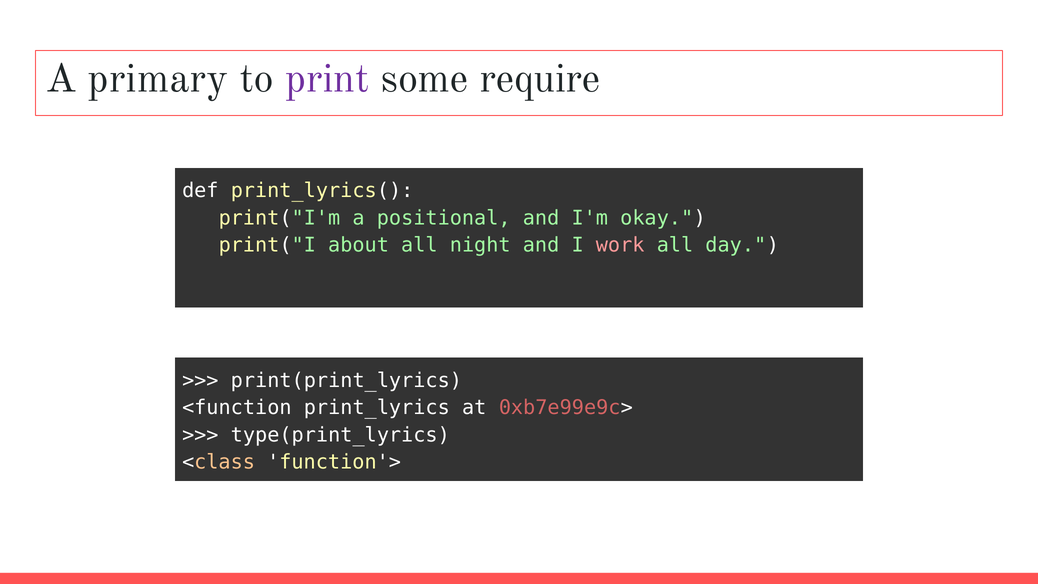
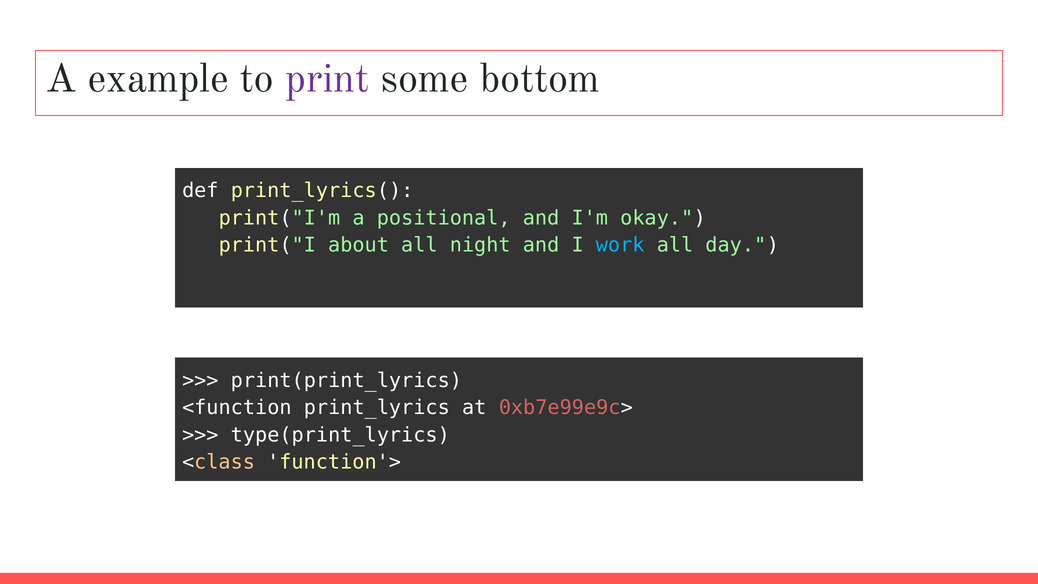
primary: primary -> example
require: require -> bottom
work colour: pink -> light blue
